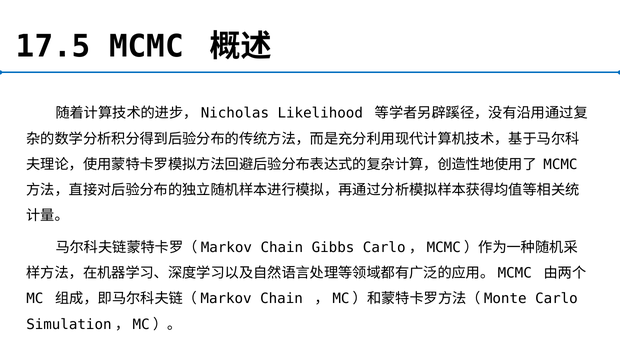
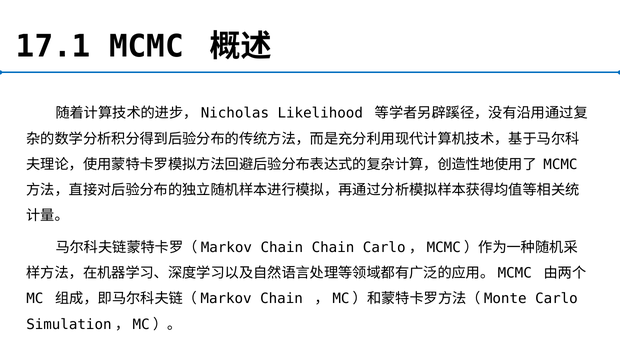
17.5: 17.5 -> 17.1
Chain Gibbs: Gibbs -> Chain
